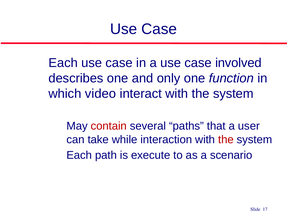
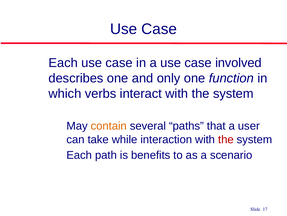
video: video -> verbs
contain colour: red -> orange
execute: execute -> benefits
